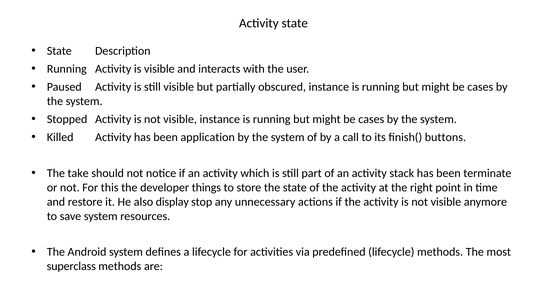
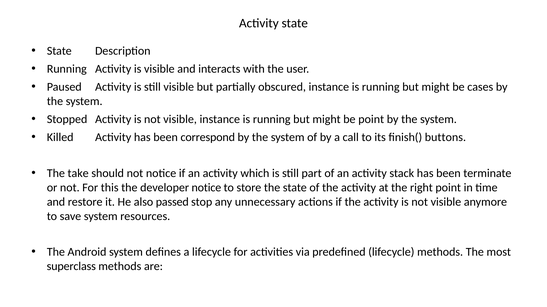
cases at (371, 120): cases -> point
application: application -> correspond
developer things: things -> notice
display: display -> passed
